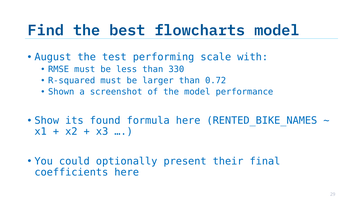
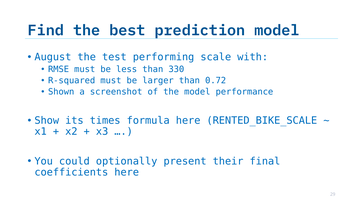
flowcharts: flowcharts -> prediction
found: found -> times
RENTED_BIKE_NAMES: RENTED_BIKE_NAMES -> RENTED_BIKE_SCALE
